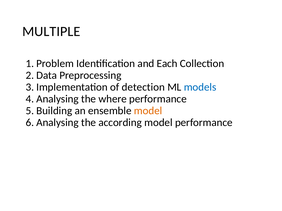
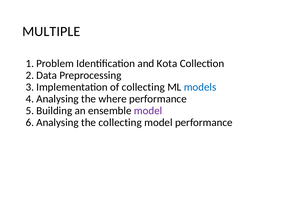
Each: Each -> Kota
of detection: detection -> collecting
model at (148, 111) colour: orange -> purple
the according: according -> collecting
